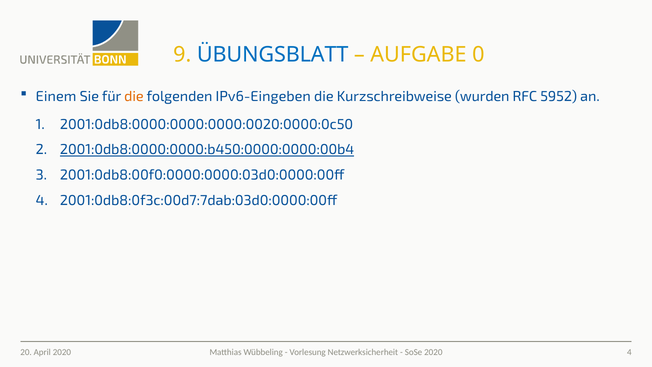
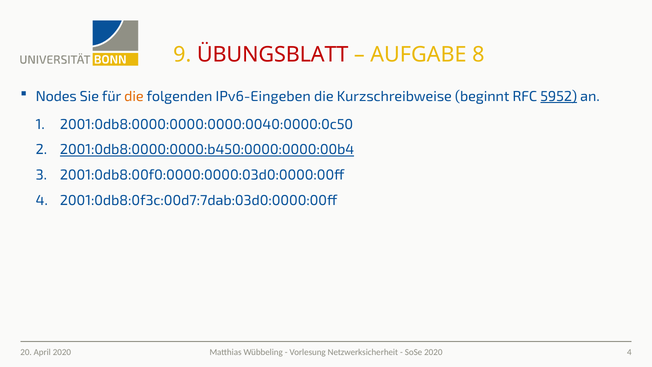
ÜBUNGSBLATT colour: blue -> red
0: 0 -> 8
Einem: Einem -> Nodes
wurden: wurden -> beginnt
5952 underline: none -> present
2001:0db8:0000:0000:0000:0020:0000:0c50: 2001:0db8:0000:0000:0000:0020:0000:0c50 -> 2001:0db8:0000:0000:0000:0040:0000:0c50
